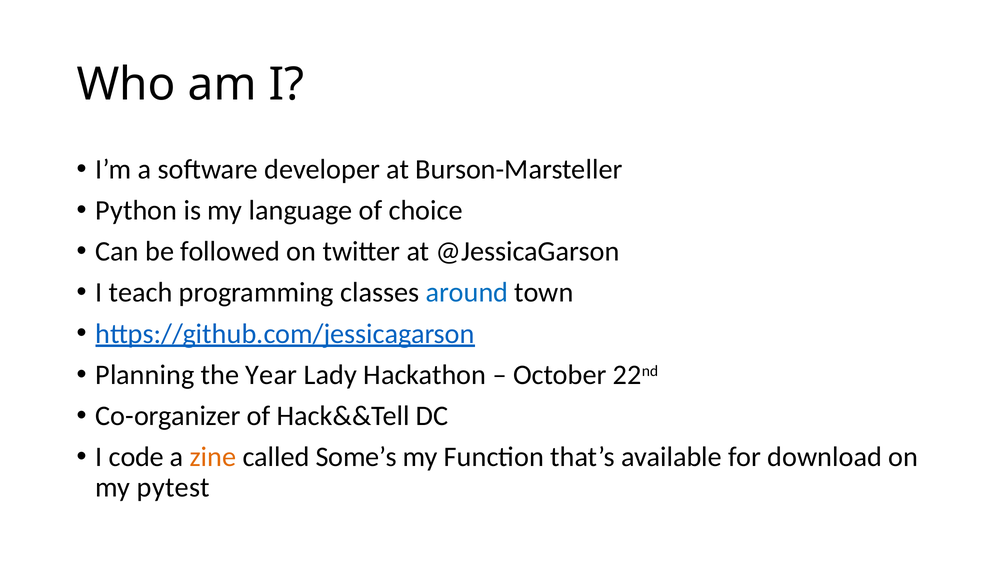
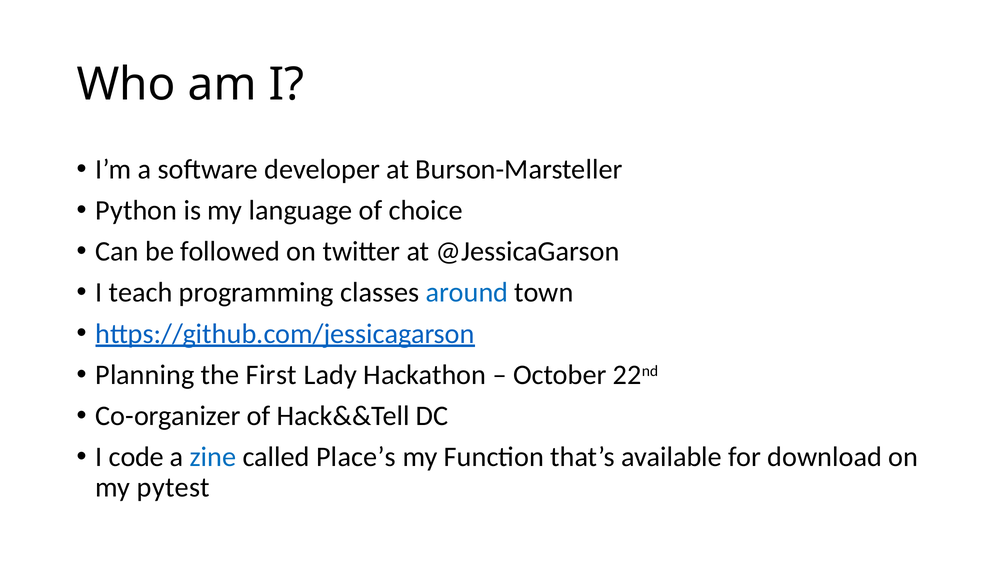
Year: Year -> First
zine colour: orange -> blue
Some’s: Some’s -> Place’s
